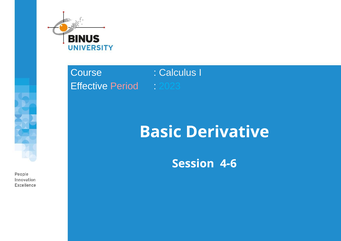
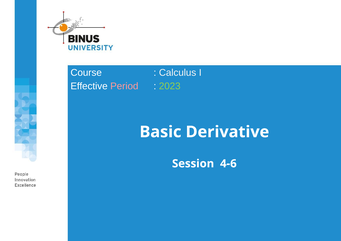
2023 colour: light blue -> light green
